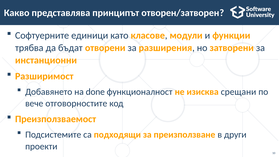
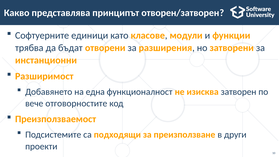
done: done -> една
срещани: срещани -> затворен
